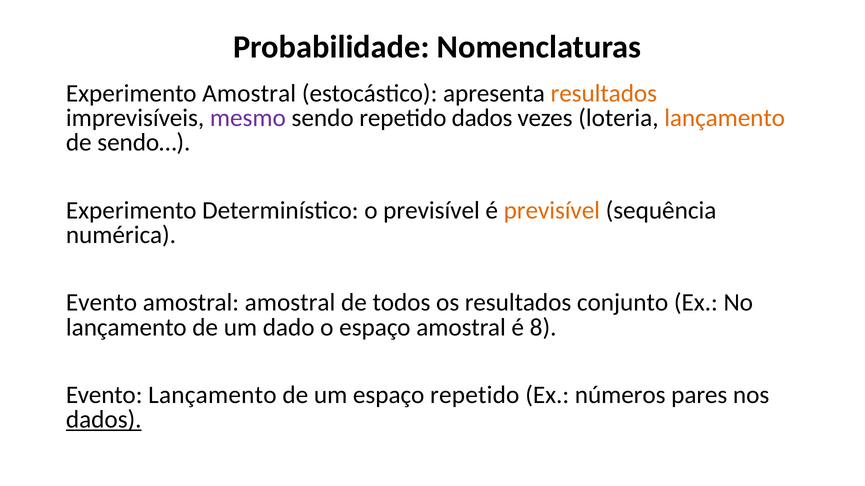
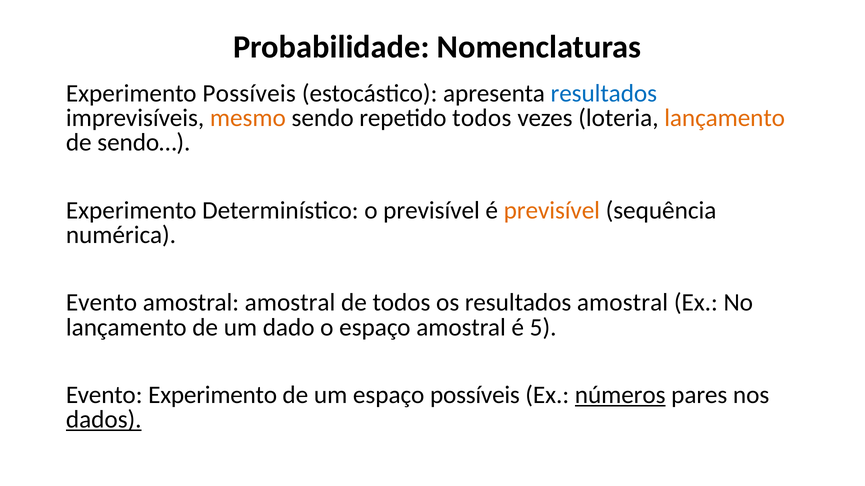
Experimento Amostral: Amostral -> Possíveis
resultados at (604, 93) colour: orange -> blue
mesmo colour: purple -> orange
repetido dados: dados -> todos
resultados conjunto: conjunto -> amostral
8: 8 -> 5
Evento Lançamento: Lançamento -> Experimento
espaço repetido: repetido -> possíveis
números underline: none -> present
